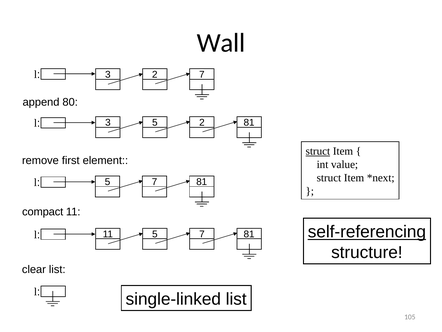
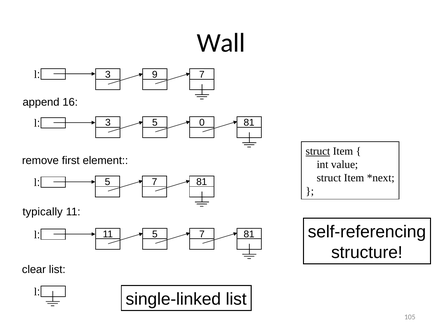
3 2: 2 -> 9
80: 80 -> 16
5 2: 2 -> 0
compact: compact -> typically
self-referencing underline: present -> none
